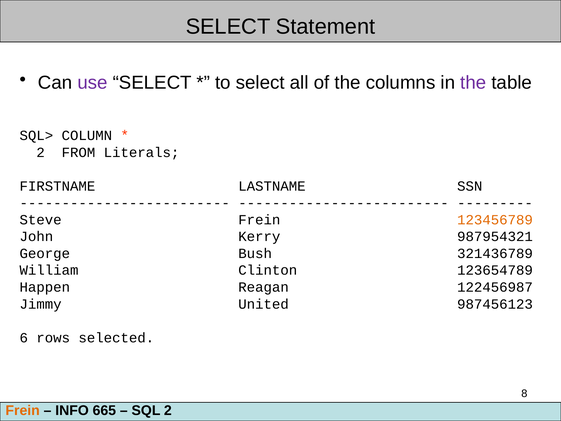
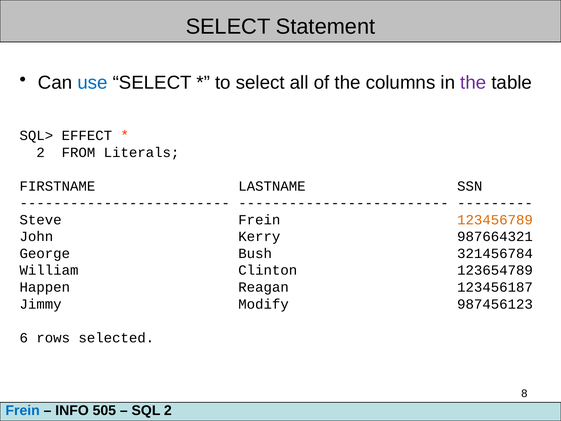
use colour: purple -> blue
COLUMN: COLUMN -> EFFECT
987954321: 987954321 -> 987664321
321436789: 321436789 -> 321456784
122456987: 122456987 -> 123456187
United: United -> Modify
Frein at (23, 410) colour: orange -> blue
665: 665 -> 505
